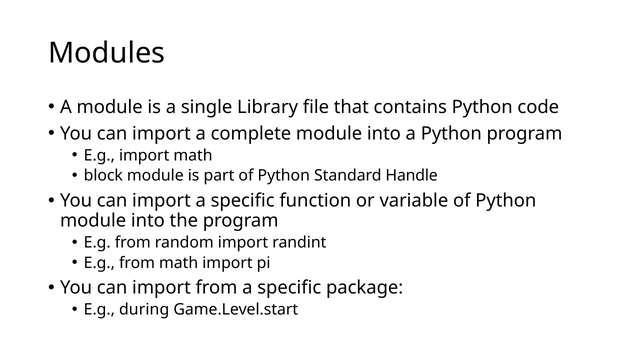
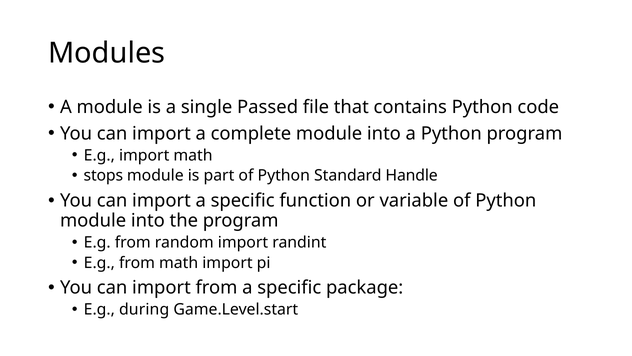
Library: Library -> Passed
block: block -> stops
